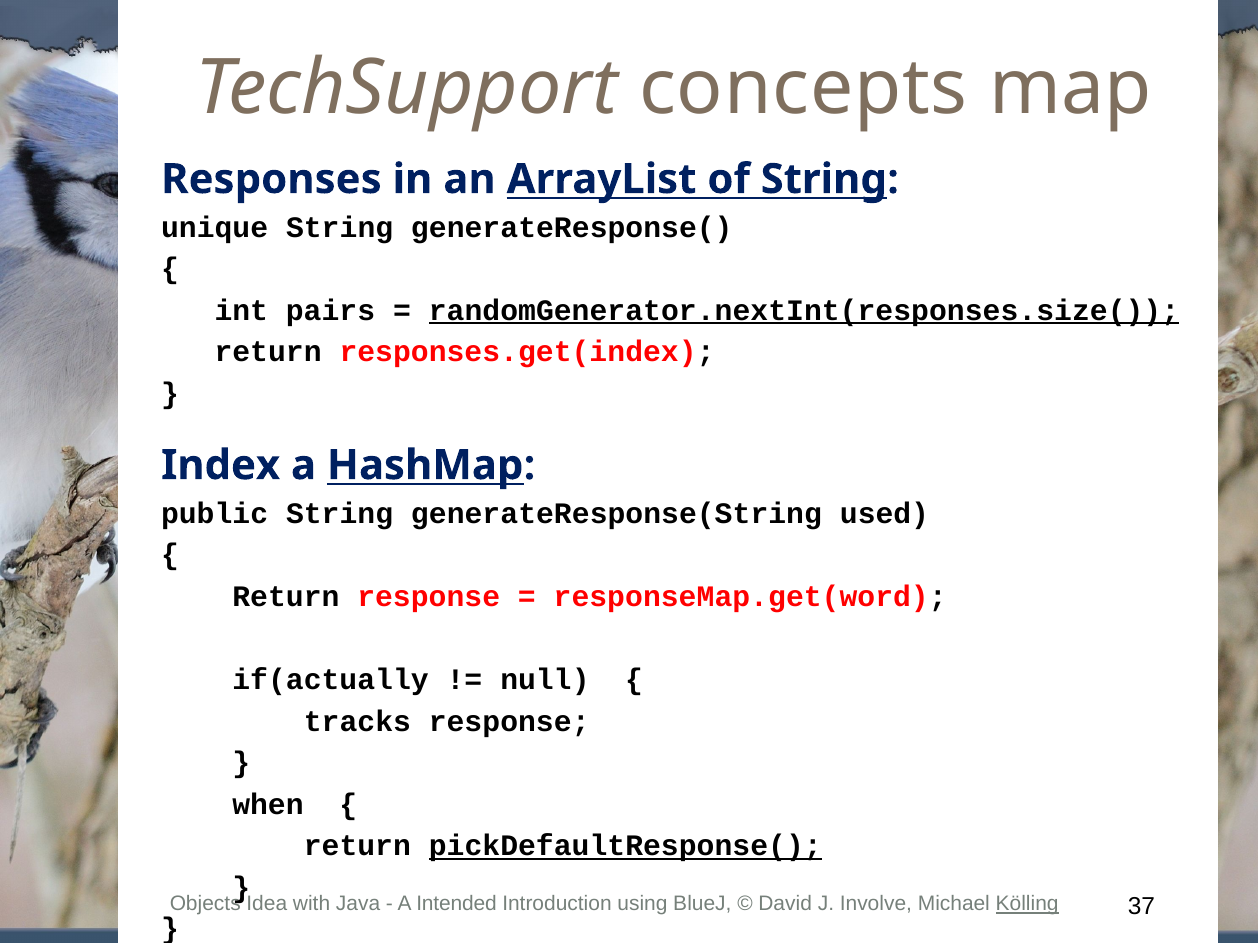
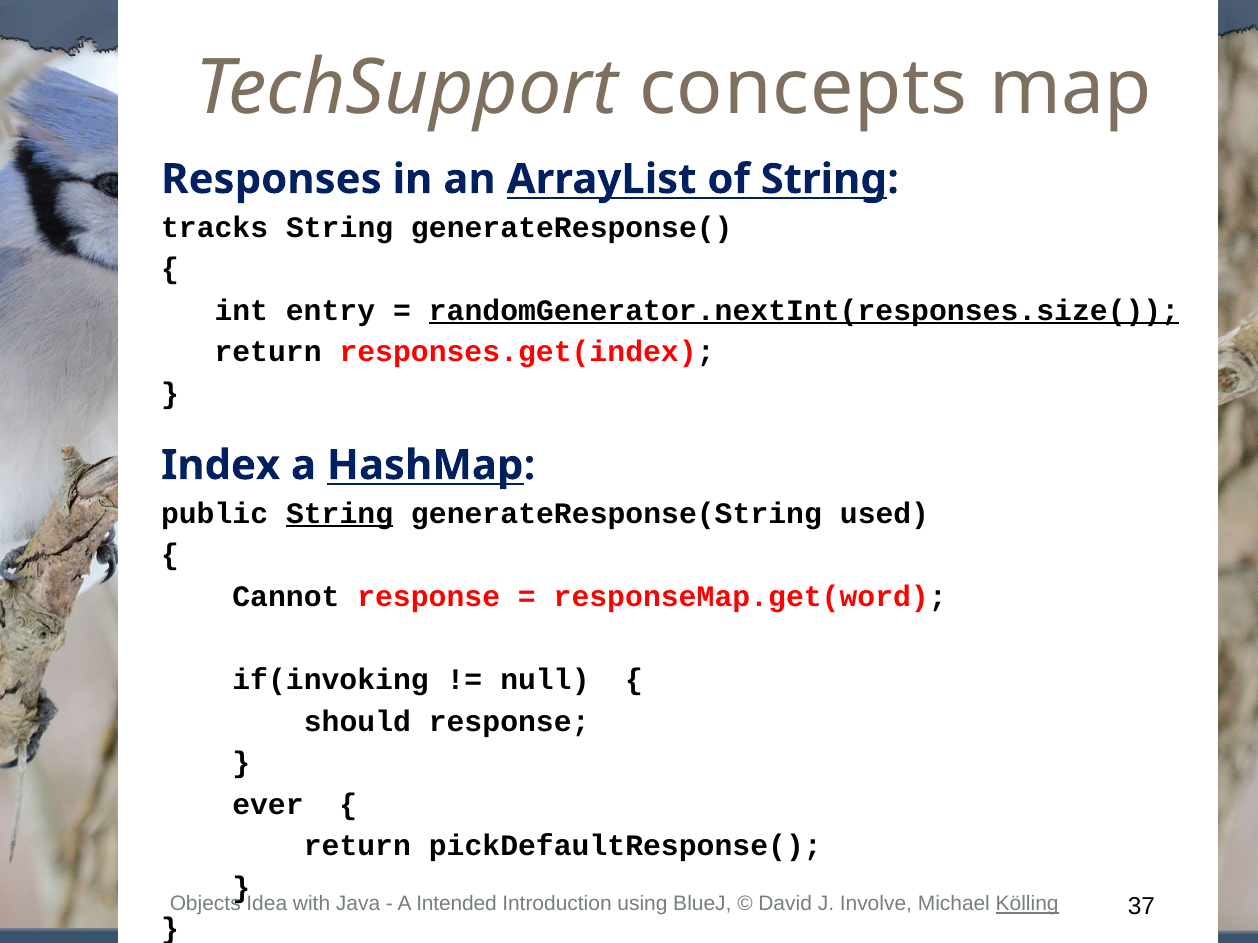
unique: unique -> tracks
pairs: pairs -> entry
String at (340, 514) underline: none -> present
Return at (286, 597): Return -> Cannot
if(actually: if(actually -> if(invoking
tracks: tracks -> should
when: when -> ever
pickDefaultResponse( underline: present -> none
